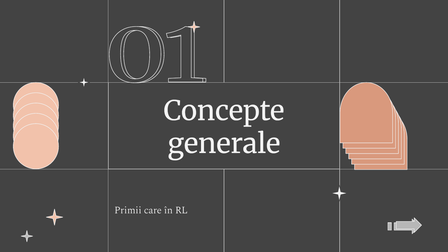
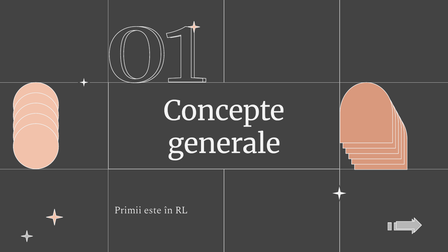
care: care -> este
